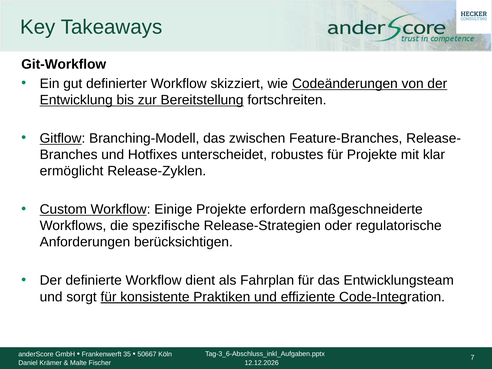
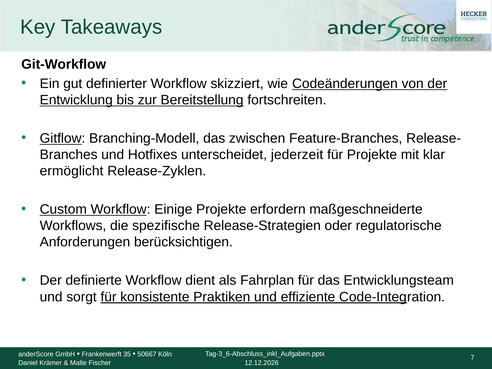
robustes: robustes -> jederzeit
